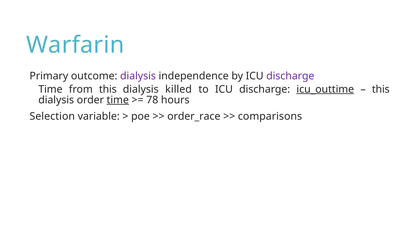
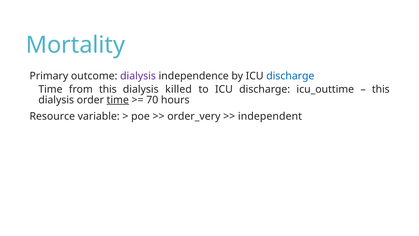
Warfarin: Warfarin -> Mortality
discharge at (290, 76) colour: purple -> blue
icu_outtime underline: present -> none
78: 78 -> 70
Selection: Selection -> Resource
order_race: order_race -> order_very
comparisons: comparisons -> independent
